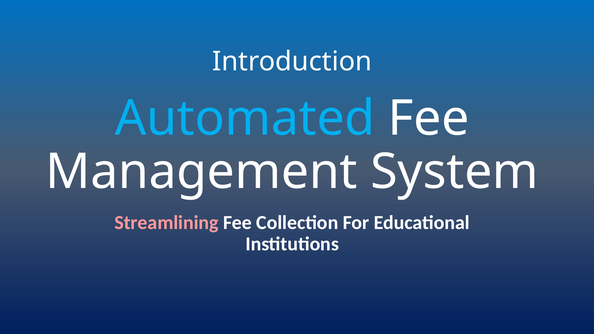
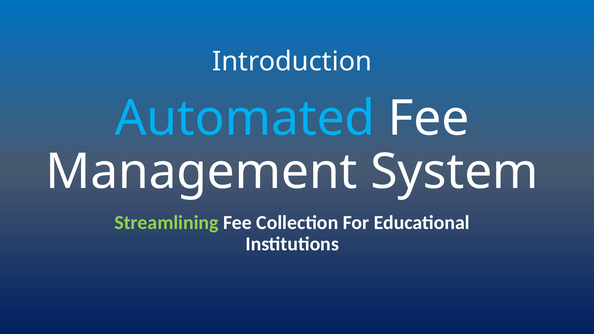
Streamlining colour: pink -> light green
